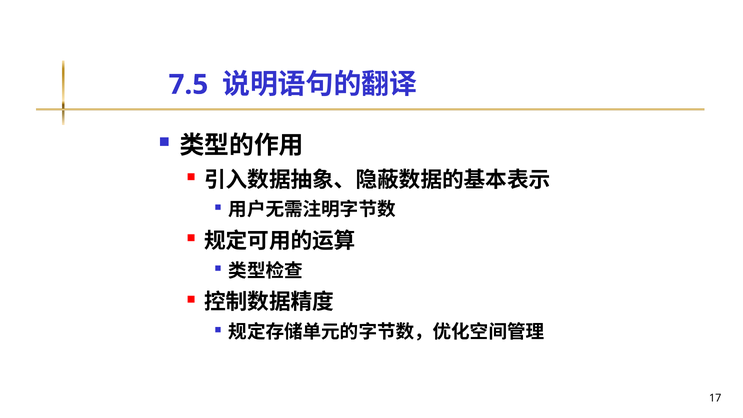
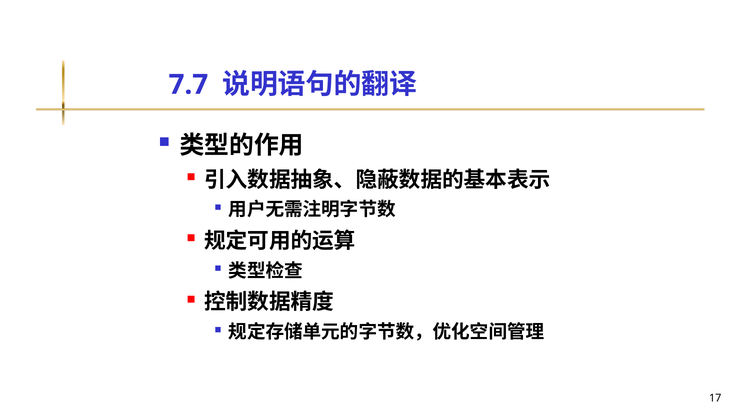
7.5: 7.5 -> 7.7
